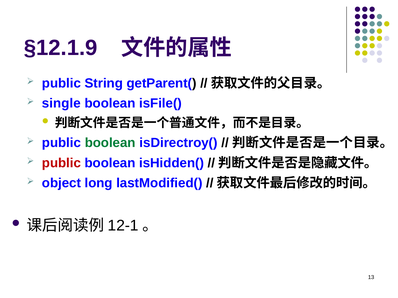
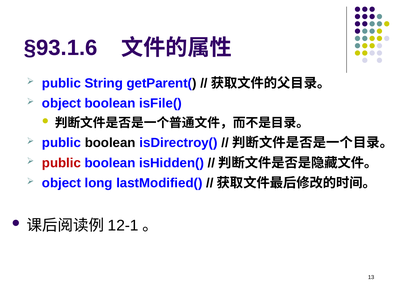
§12.1.9: §12.1.9 -> §93.1.6
single at (61, 104): single -> object
boolean at (110, 143) colour: green -> black
